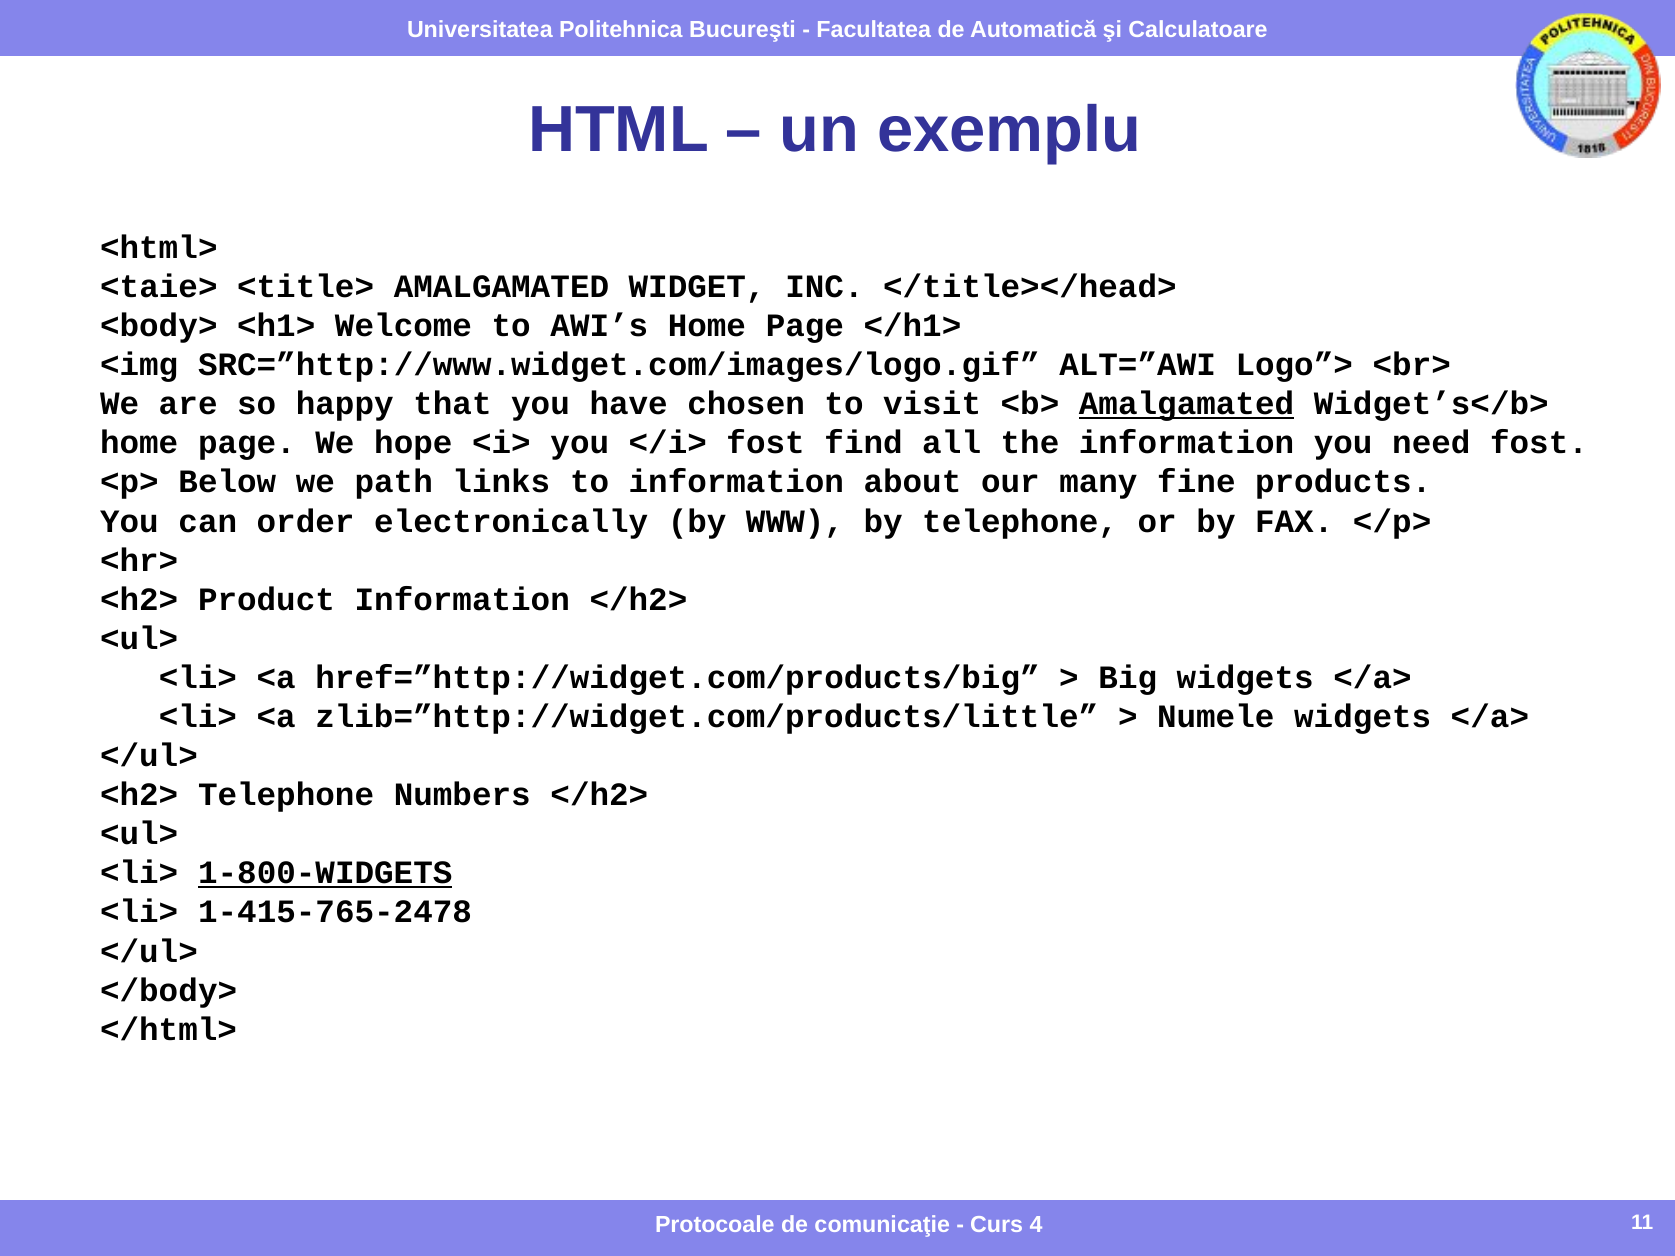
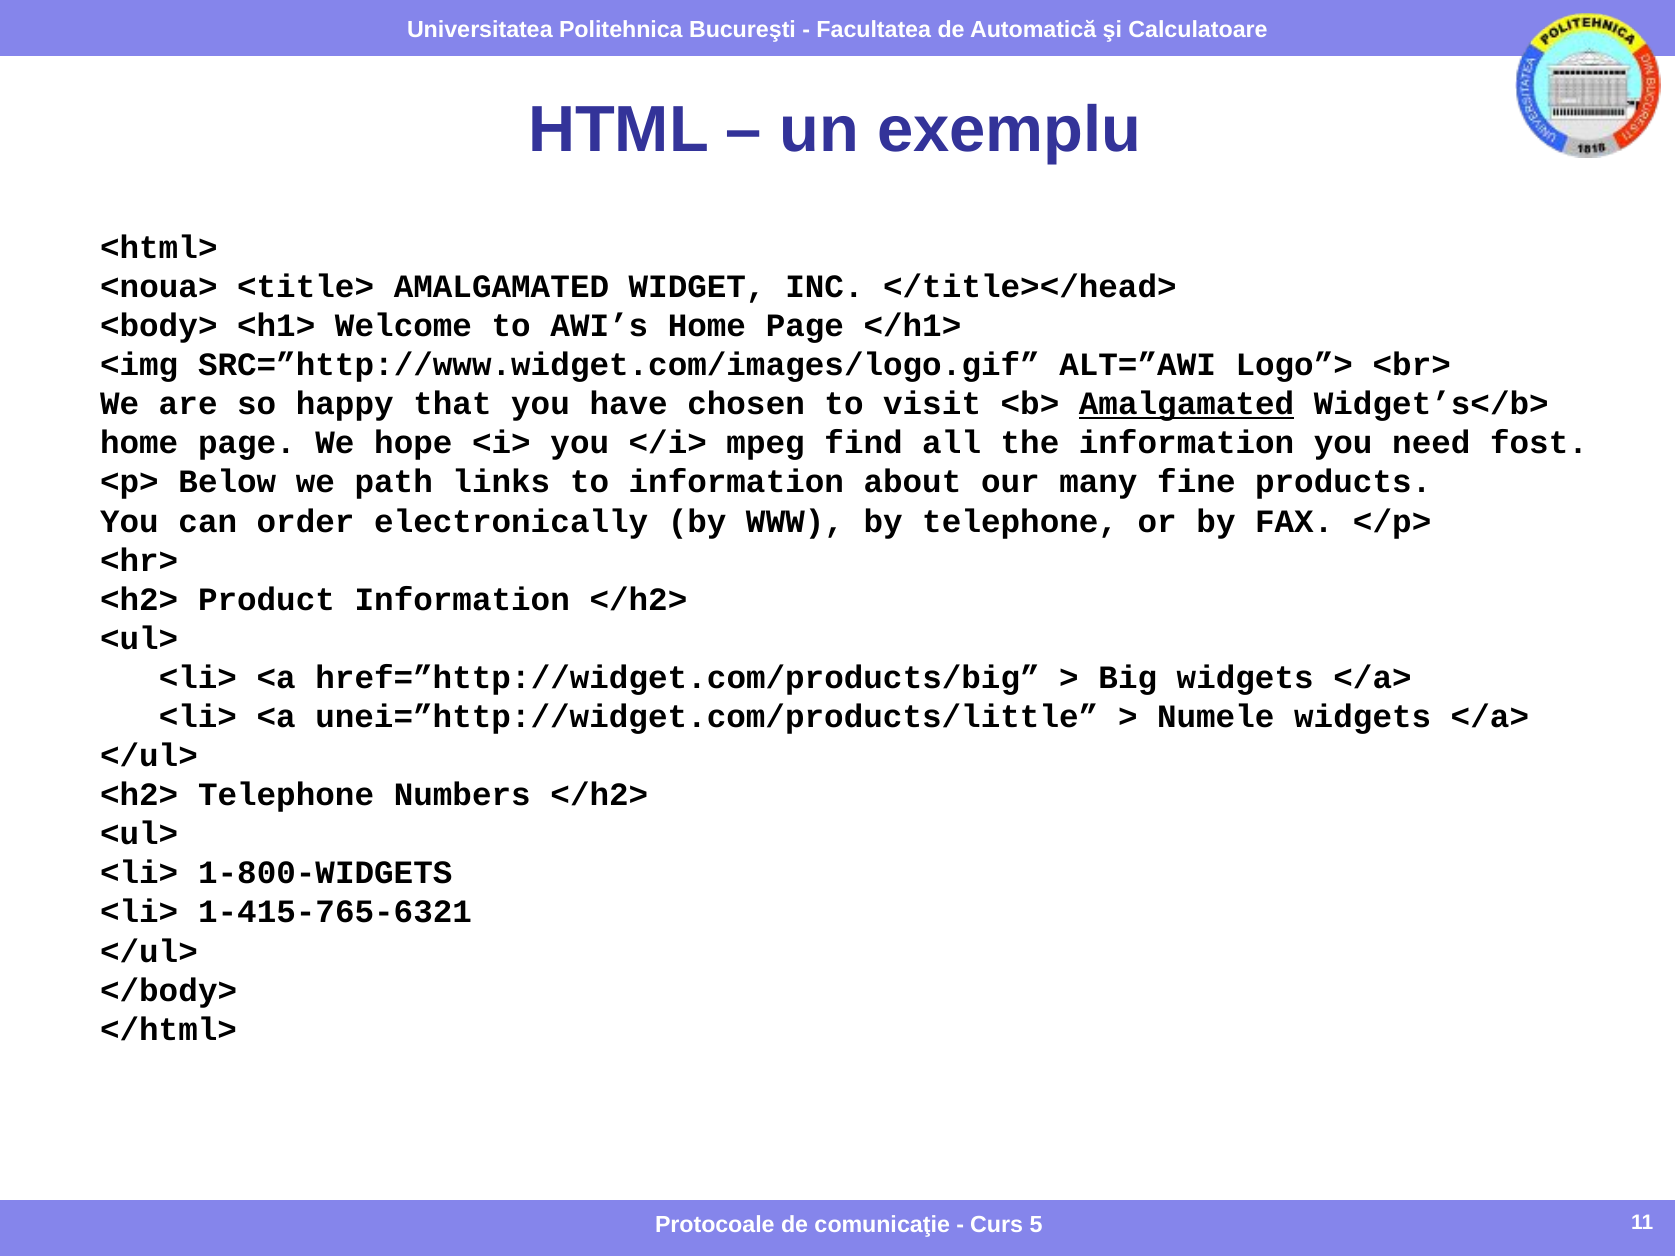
<taie>: <taie> -> <noua>
</i> fost: fost -> mpeg
zlib=”http://widget.com/products/little: zlib=”http://widget.com/products/little -> unei=”http://widget.com/products/little
1-800-WIDGETS underline: present -> none
1-415-765-2478: 1-415-765-2478 -> 1-415-765-6321
4: 4 -> 5
